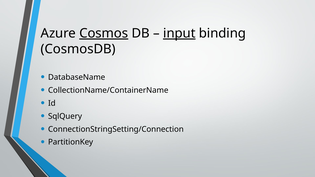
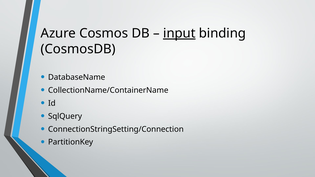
Cosmos underline: present -> none
